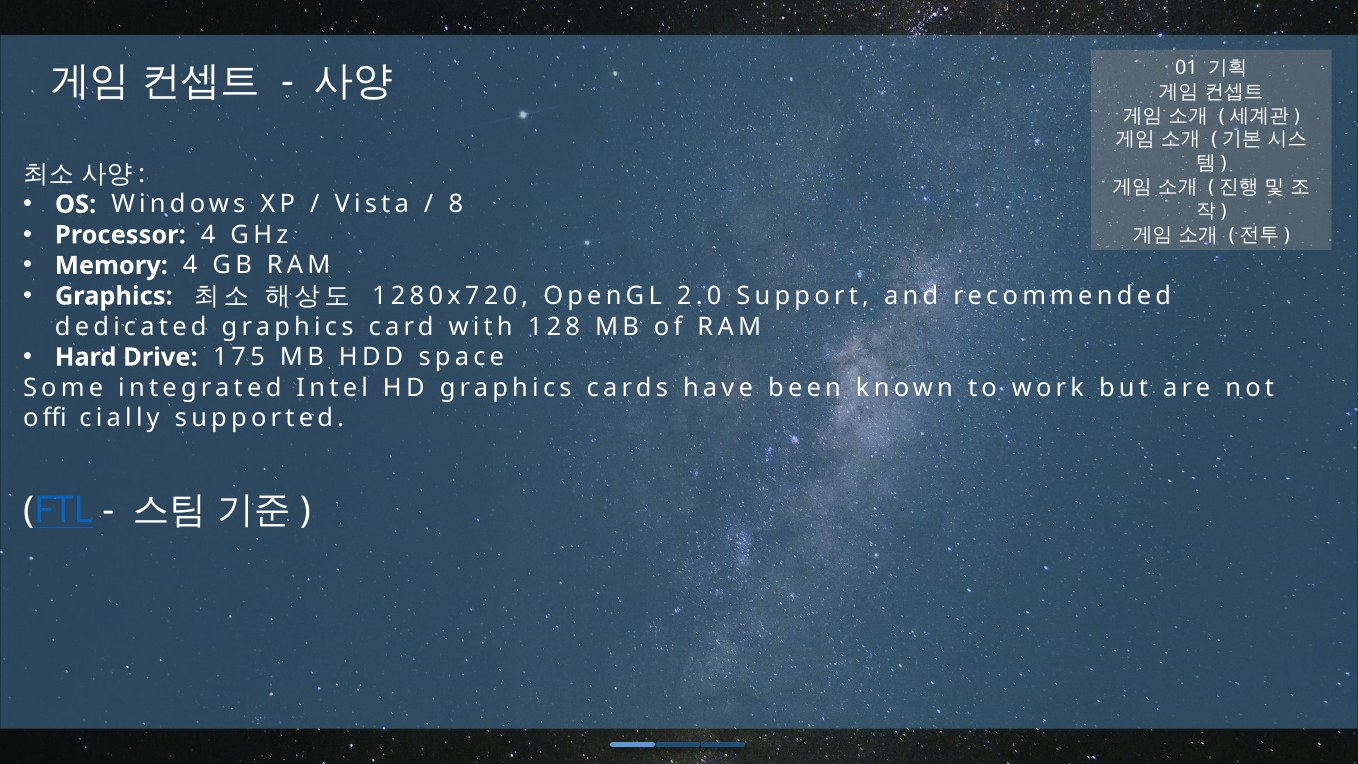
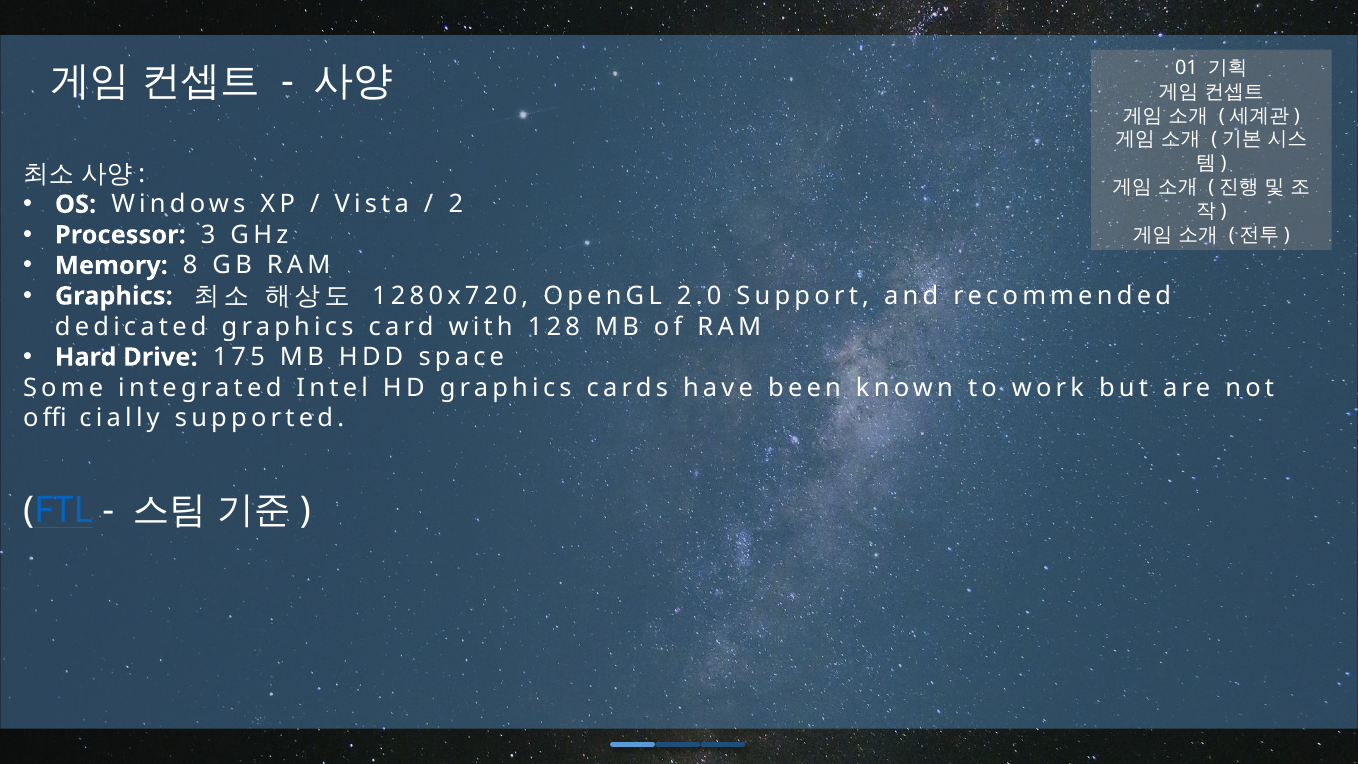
8: 8 -> 2
Processor 4: 4 -> 3
Memory 4: 4 -> 8
